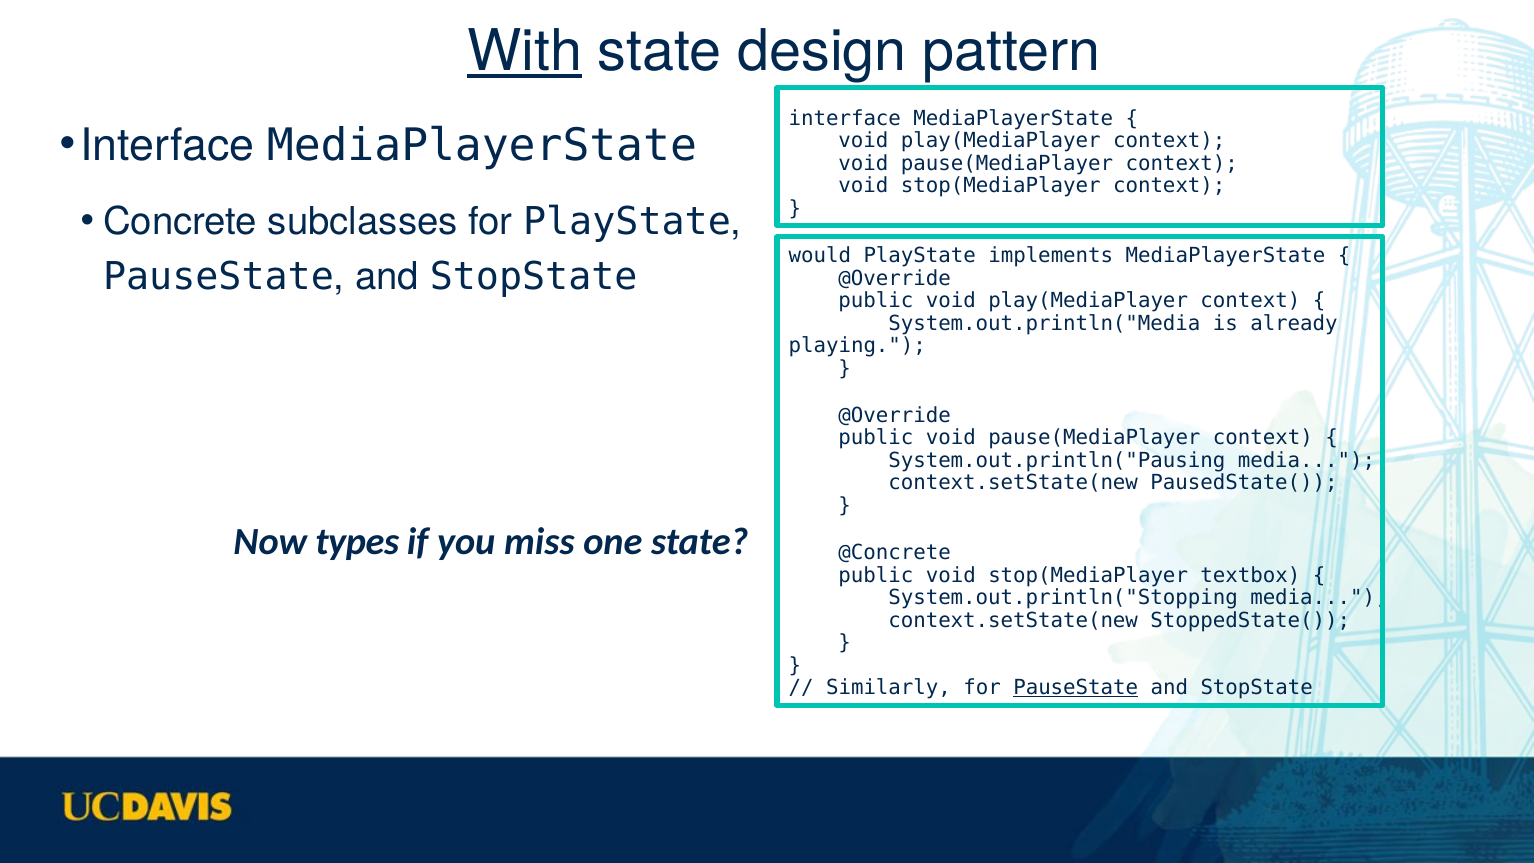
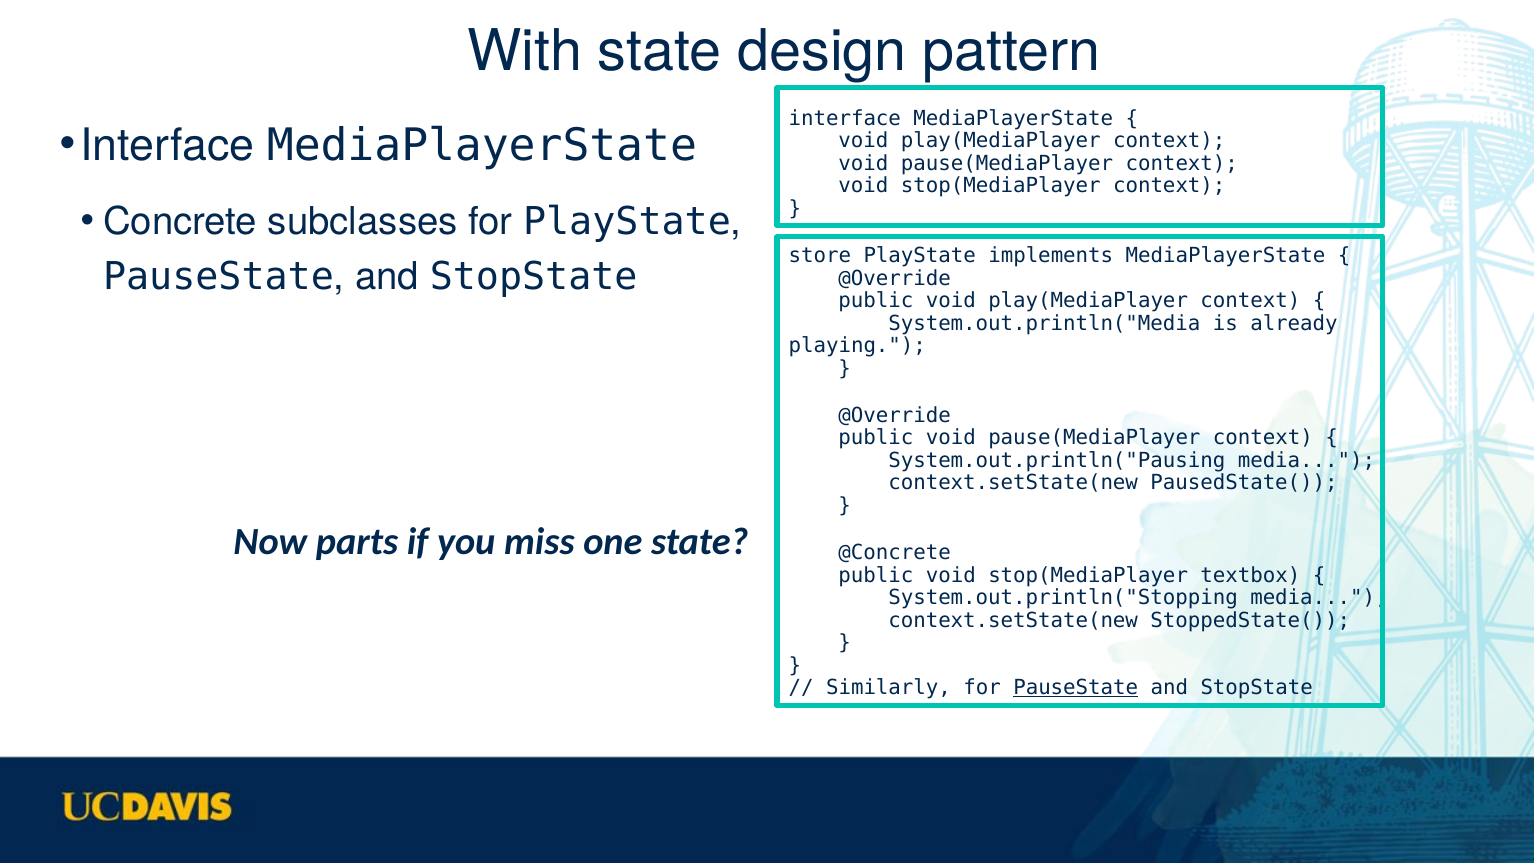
With underline: present -> none
would: would -> store
types: types -> parts
